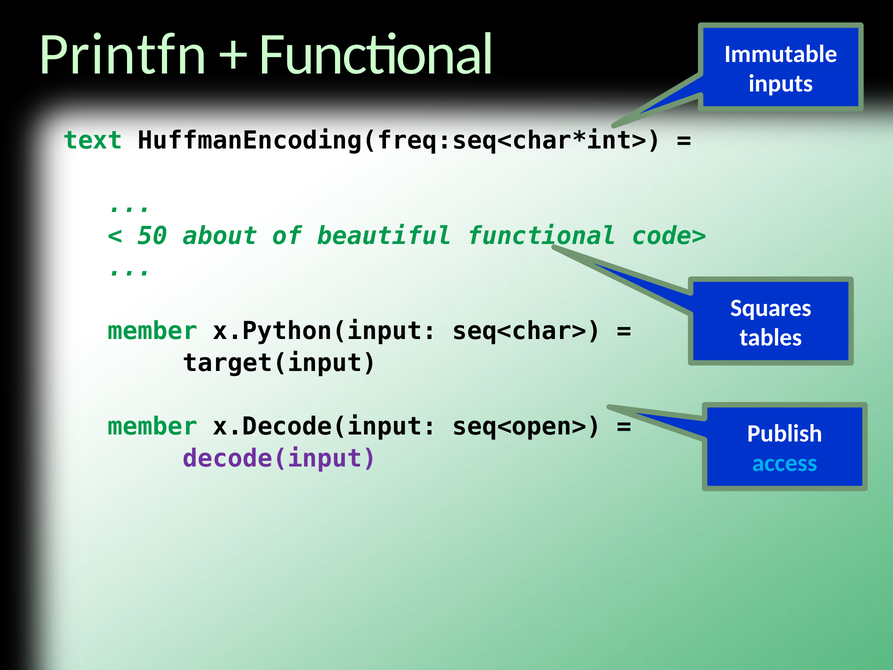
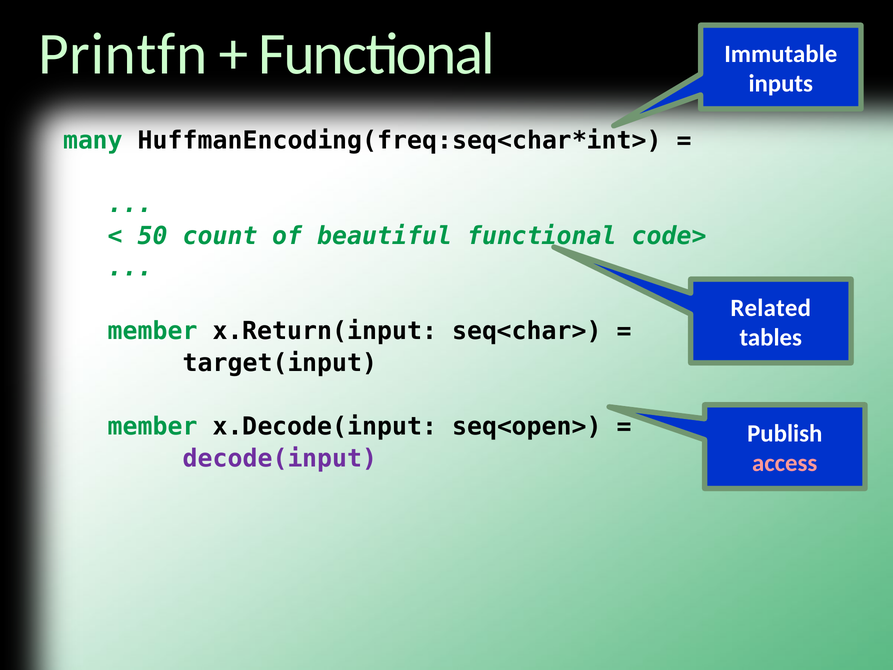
text: text -> many
about: about -> count
Squares: Squares -> Related
x.Python(input: x.Python(input -> x.Return(input
access colour: light blue -> pink
